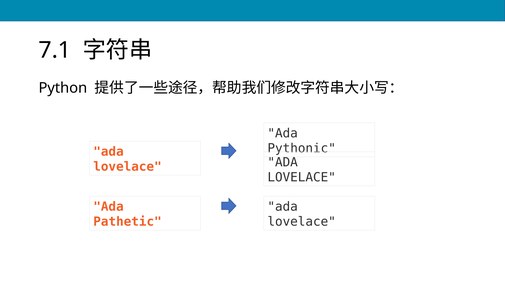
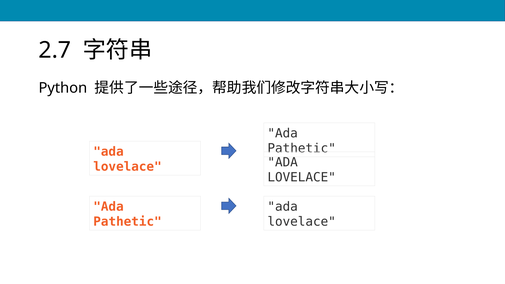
7.1: 7.1 -> 2.7
Pythonic at (302, 148): Pythonic -> Pathetic
